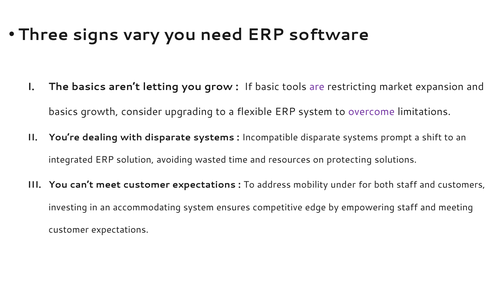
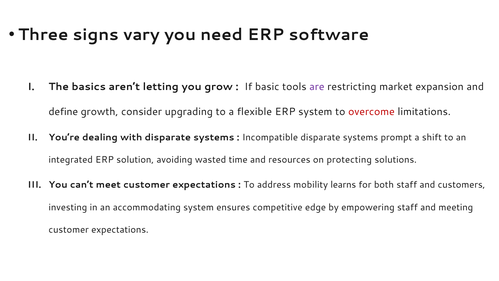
basics at (63, 112): basics -> define
overcome colour: purple -> red
under: under -> learns
